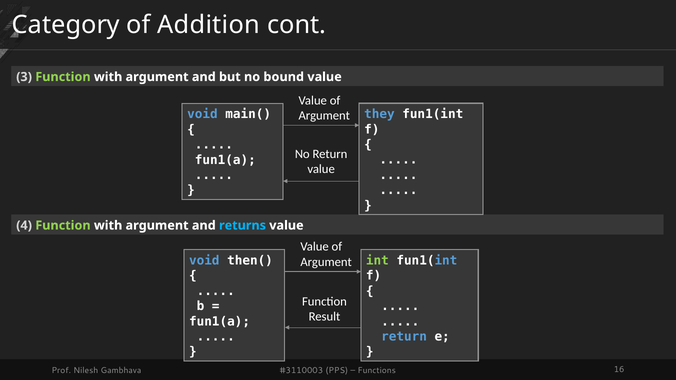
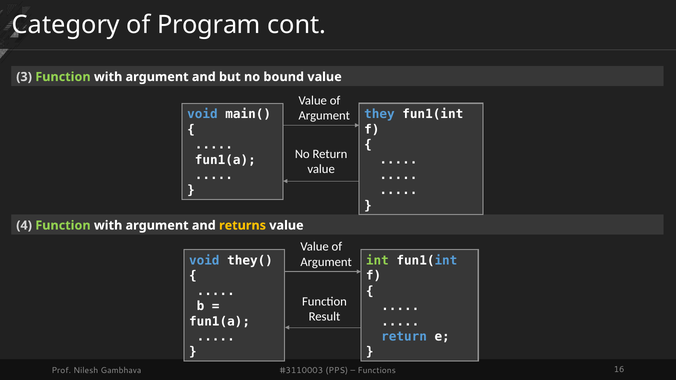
Addition: Addition -> Program
returns colour: light blue -> yellow
then(: then( -> they(
